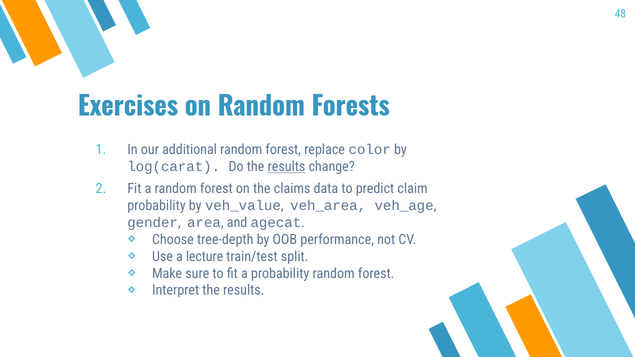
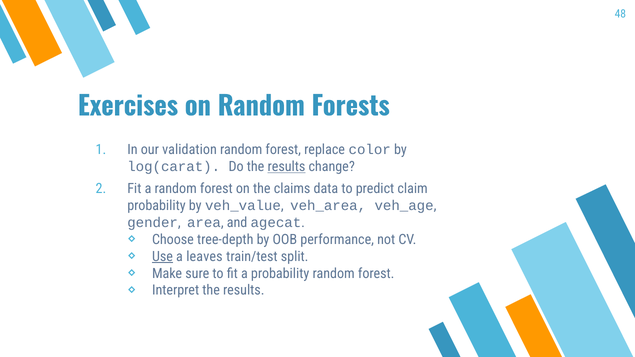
additional: additional -> validation
Use underline: none -> present
lecture: lecture -> leaves
